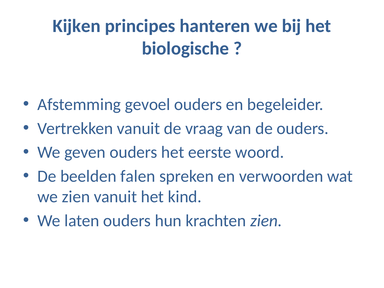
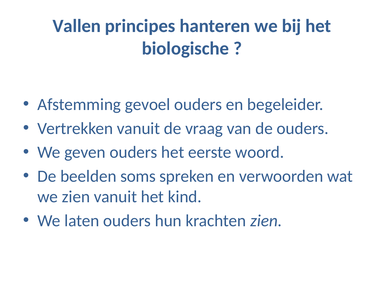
Kijken: Kijken -> Vallen
falen: falen -> soms
